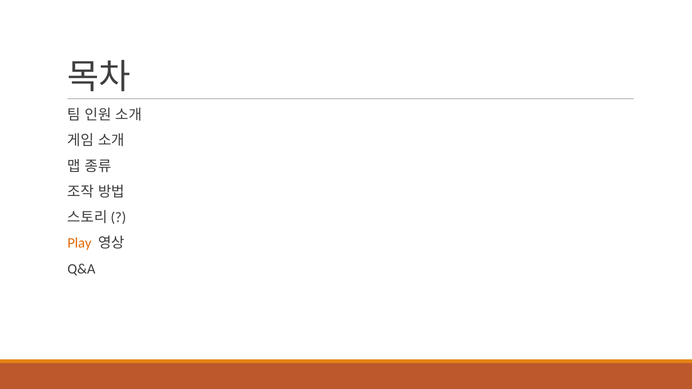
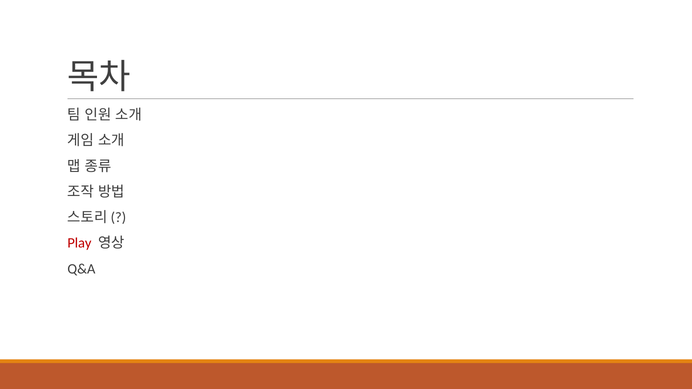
Play colour: orange -> red
